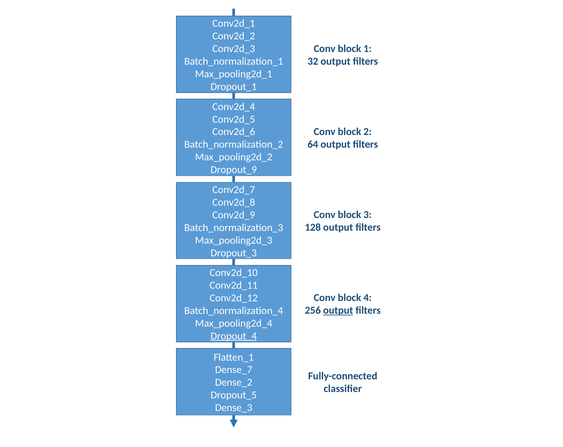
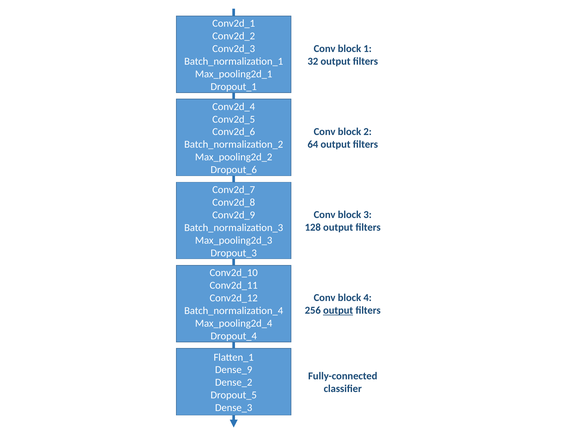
Dropout_9: Dropout_9 -> Dropout_6
Dropout_4 underline: present -> none
Dense_7: Dense_7 -> Dense_9
